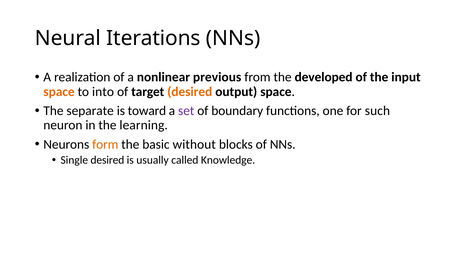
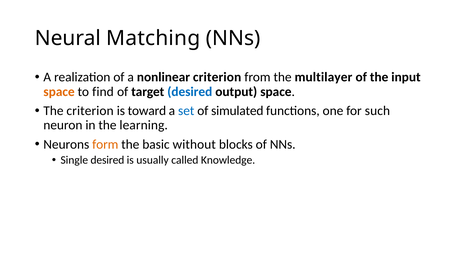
Iterations: Iterations -> Matching
nonlinear previous: previous -> criterion
developed: developed -> multilayer
into: into -> find
desired at (190, 92) colour: orange -> blue
The separate: separate -> criterion
set colour: purple -> blue
boundary: boundary -> simulated
